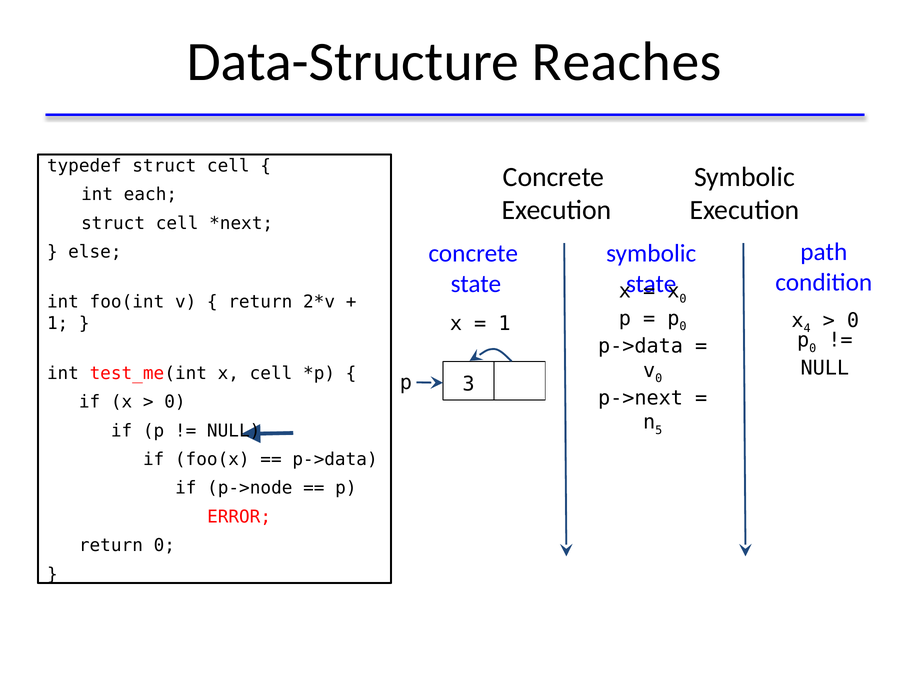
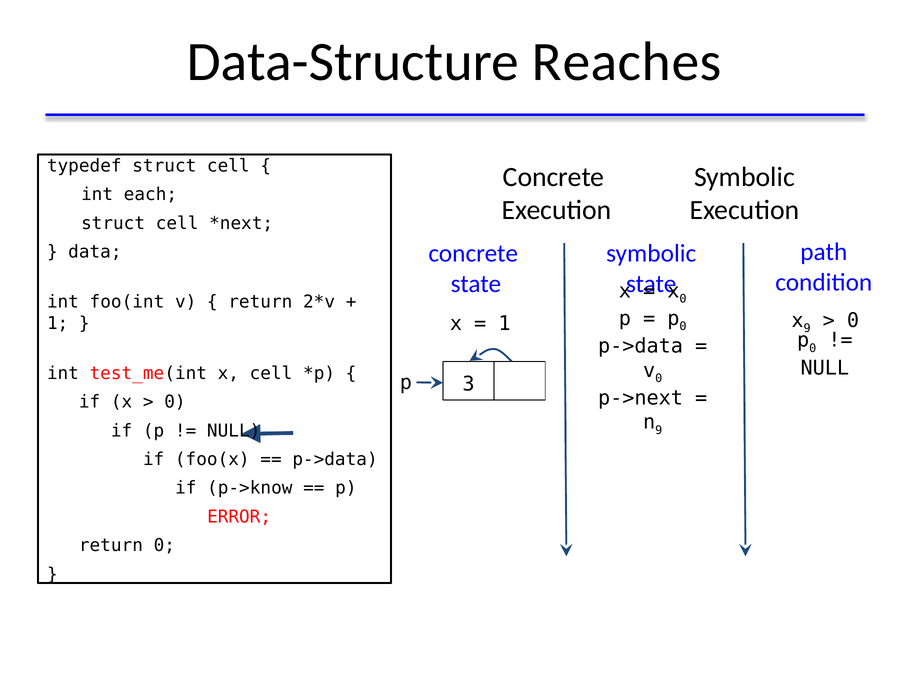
else: else -> data
x 4: 4 -> 9
5 at (659, 430): 5 -> 9
p->node: p->node -> p->know
